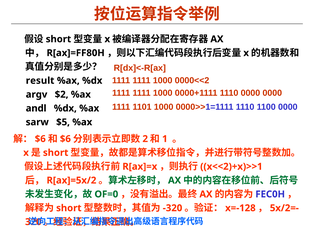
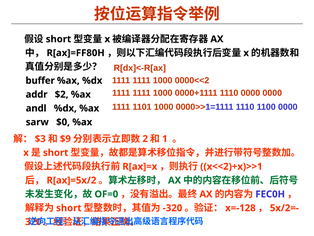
result: result -> buffer
argv: argv -> addr
$5: $5 -> $0
$6 at (40, 139): $6 -> $3
$6 at (65, 139): $6 -> $9
